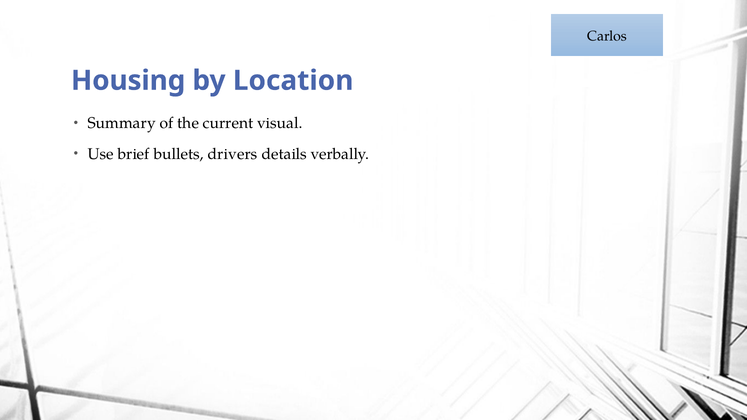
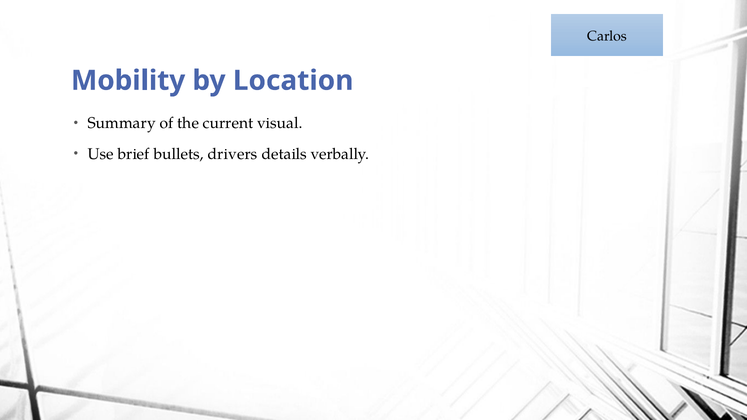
Housing: Housing -> Mobility
